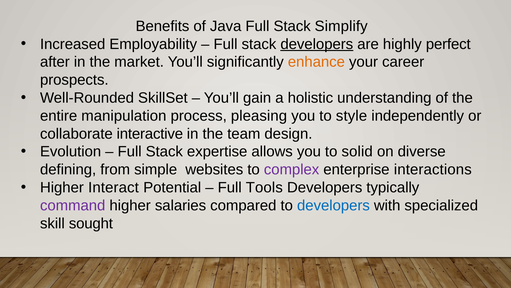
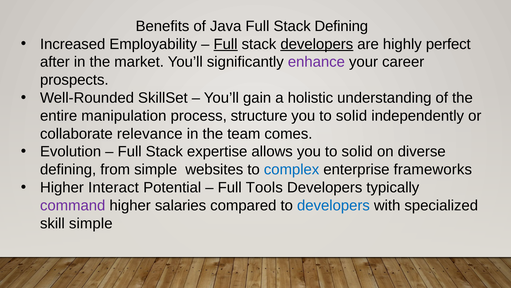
Stack Simplify: Simplify -> Defining
Full at (226, 44) underline: none -> present
enhance colour: orange -> purple
pleasing: pleasing -> structure
style at (352, 116): style -> solid
interactive: interactive -> relevance
design: design -> comes
complex colour: purple -> blue
interactions: interactions -> frameworks
skill sought: sought -> simple
